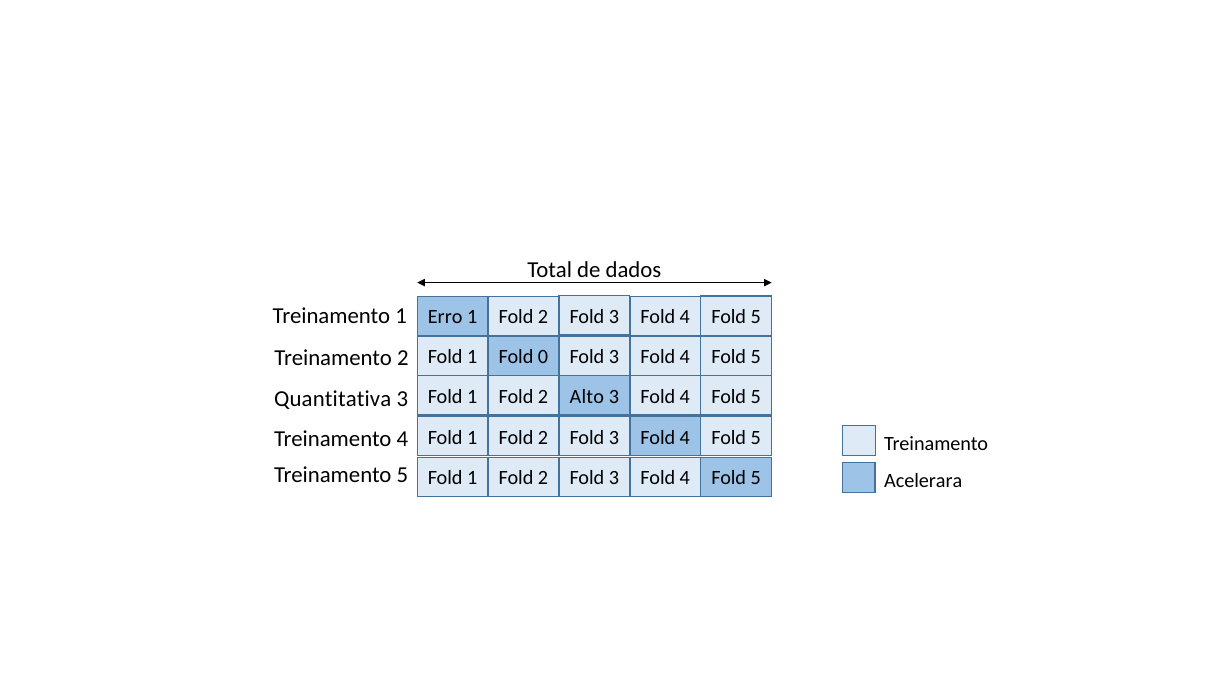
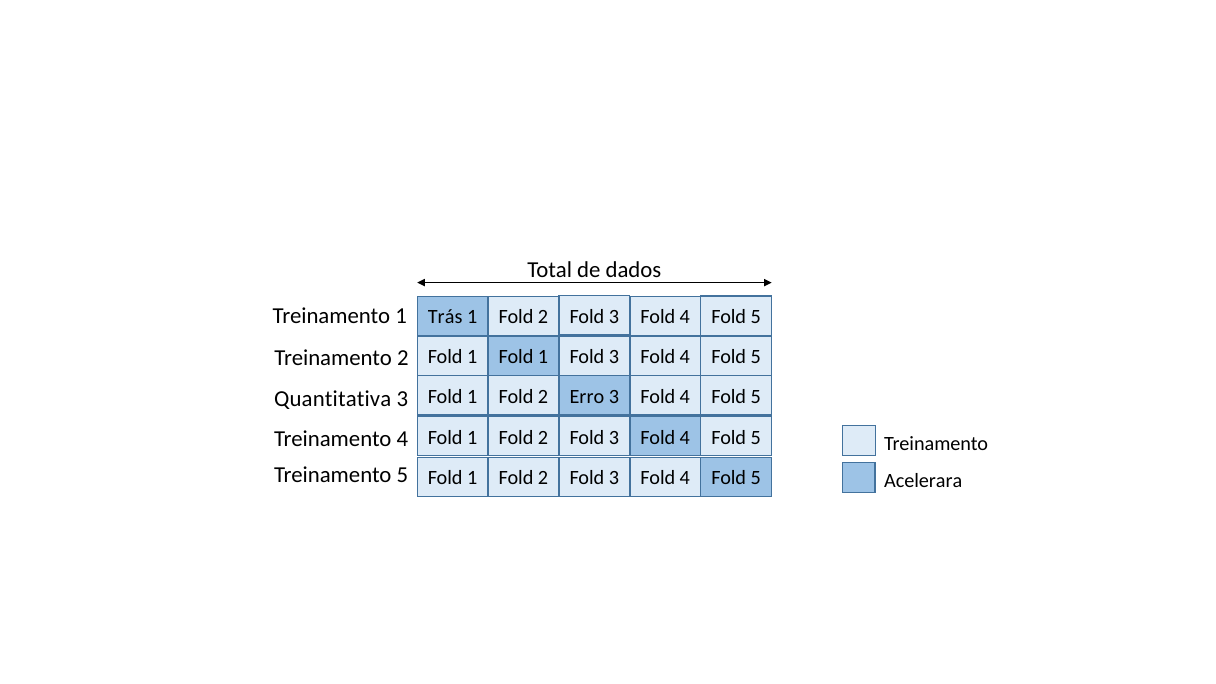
Erro: Erro -> Trás
1 Fold 0: 0 -> 1
Alto: Alto -> Erro
